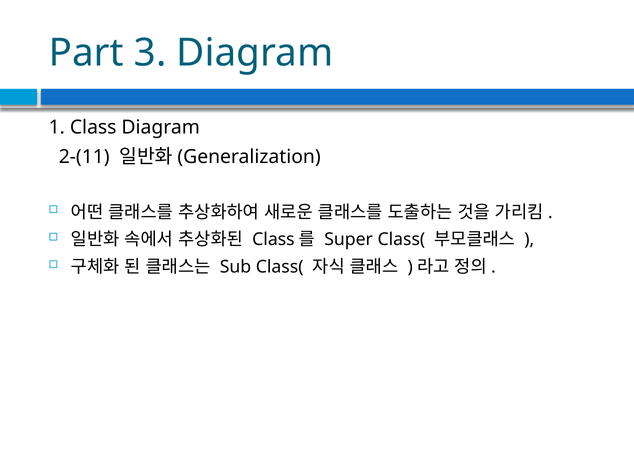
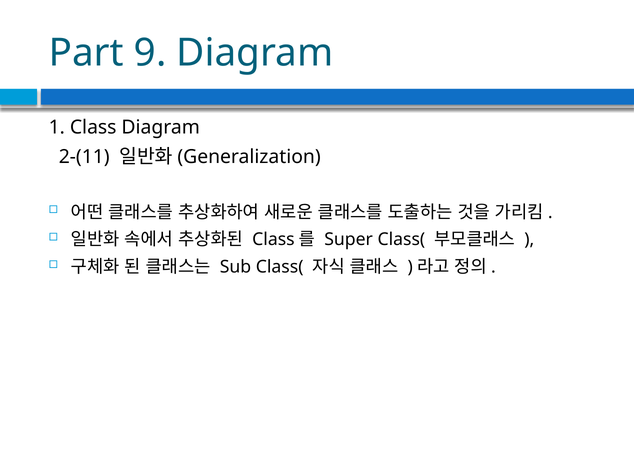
3: 3 -> 9
